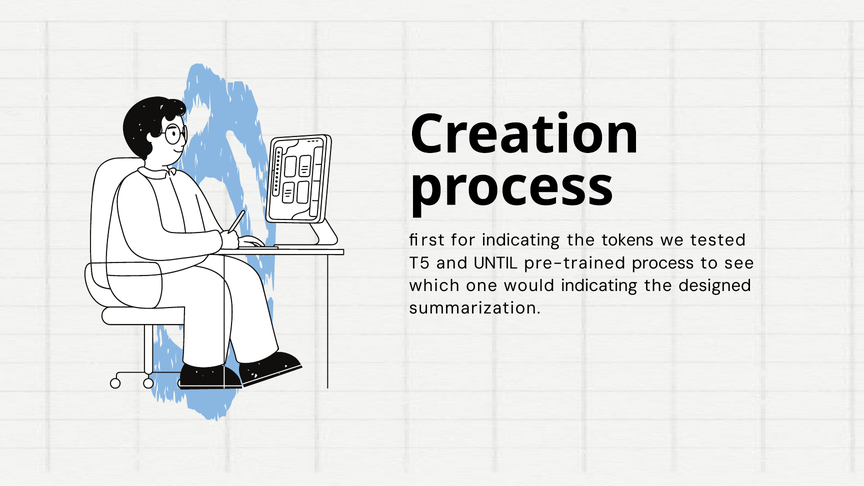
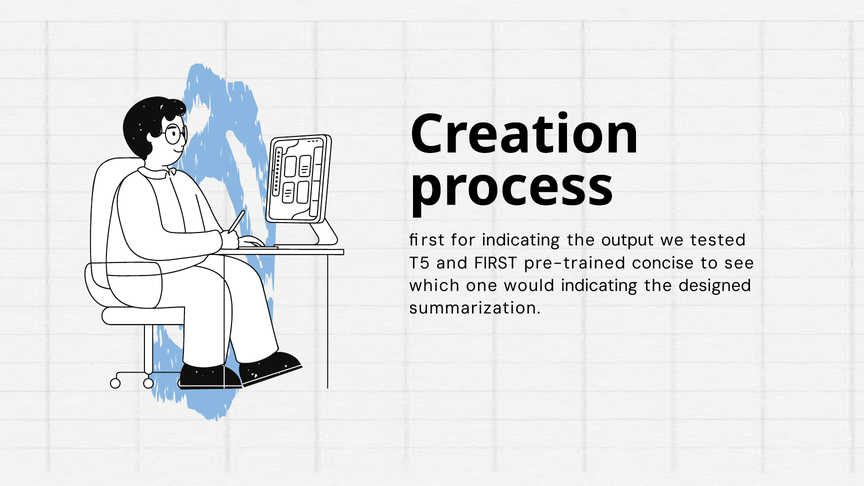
tokens: tokens -> output
and UNTIL: UNTIL -> FIRST
pre-trained process: process -> concise
